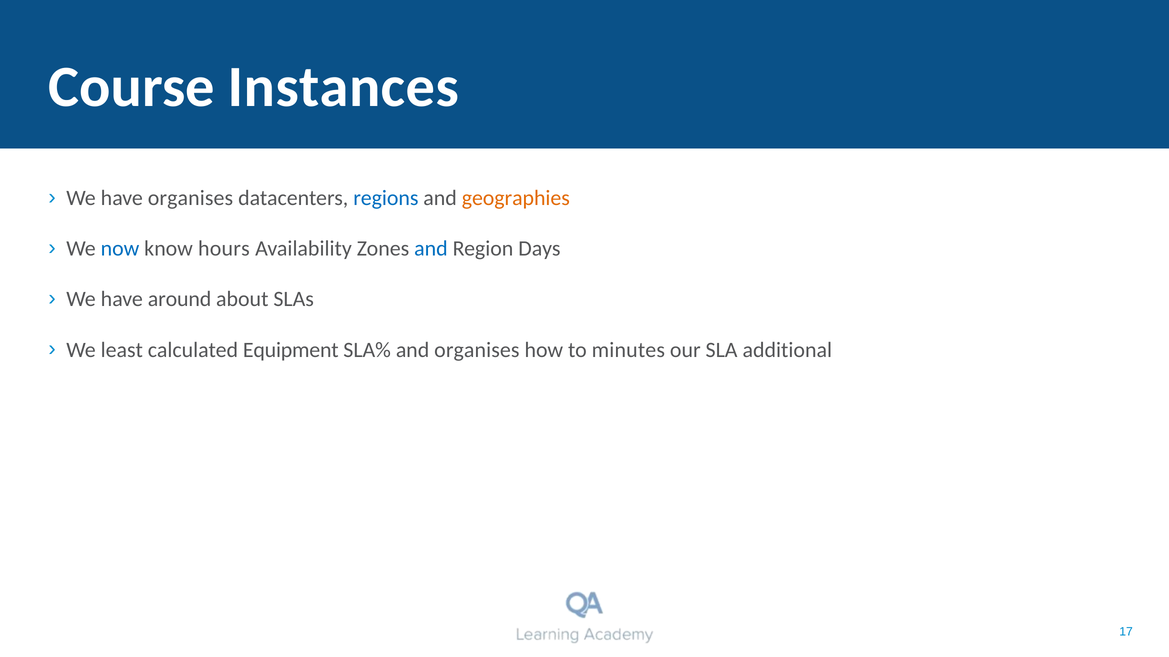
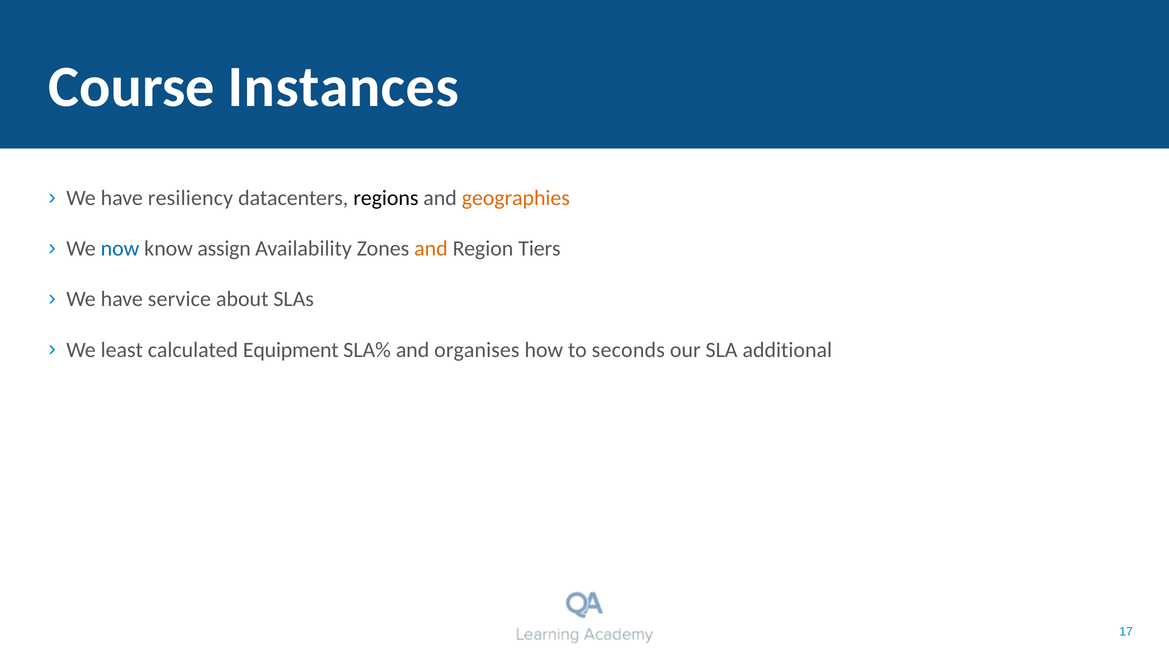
have organises: organises -> resiliency
regions colour: blue -> black
hours: hours -> assign
and at (431, 249) colour: blue -> orange
Days: Days -> Tiers
around: around -> service
minutes: minutes -> seconds
